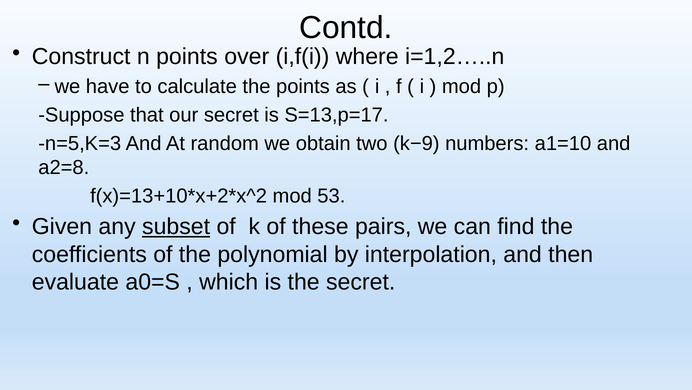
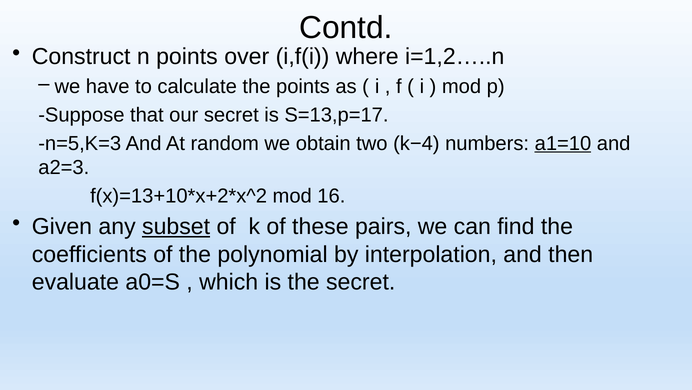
k−9: k−9 -> k−4
a1=10 underline: none -> present
a2=8: a2=8 -> a2=3
53: 53 -> 16
